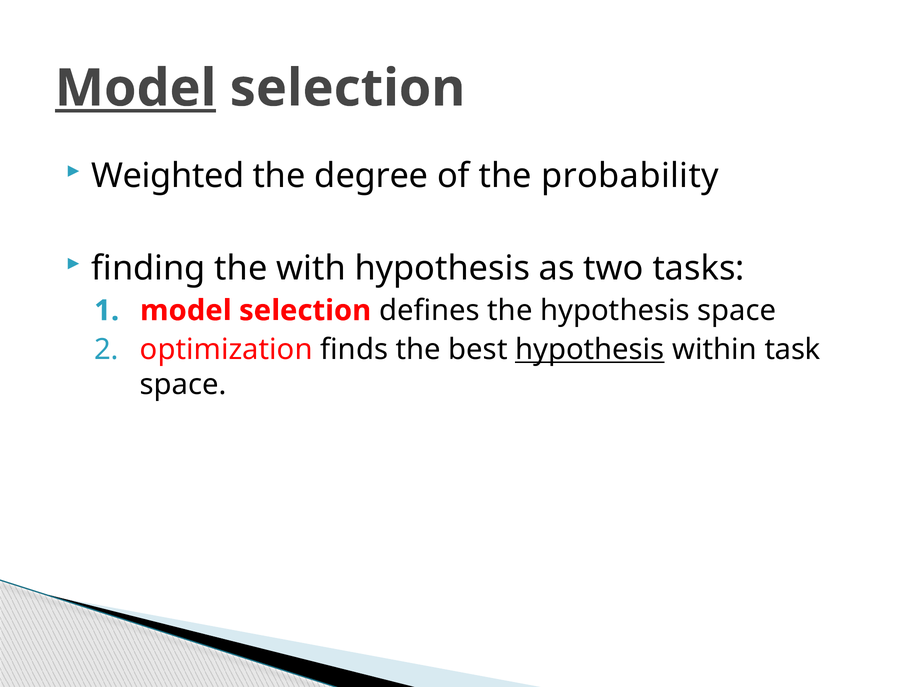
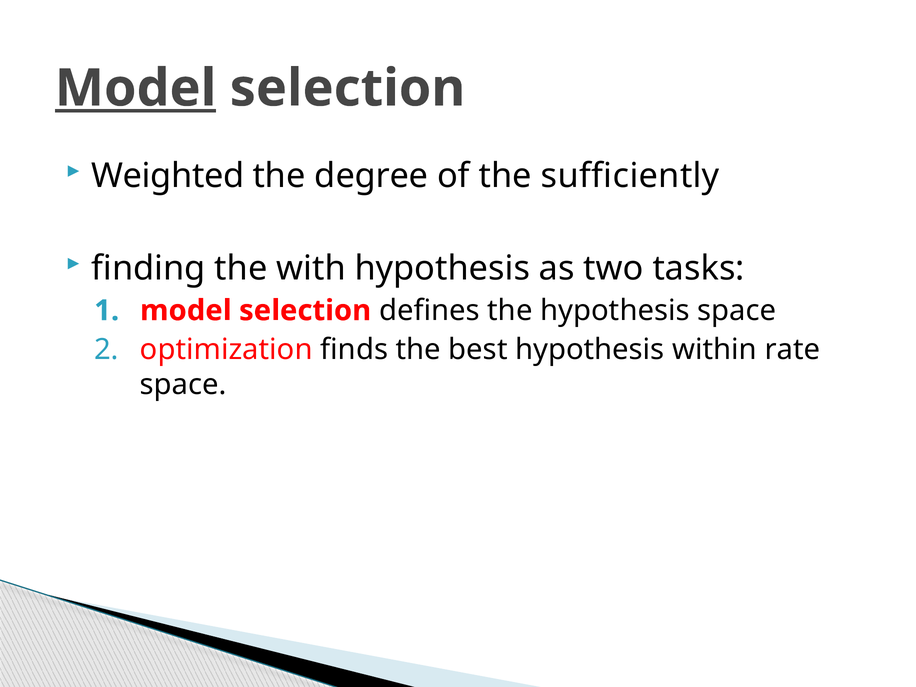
probability: probability -> sufficiently
hypothesis at (590, 350) underline: present -> none
task: task -> rate
